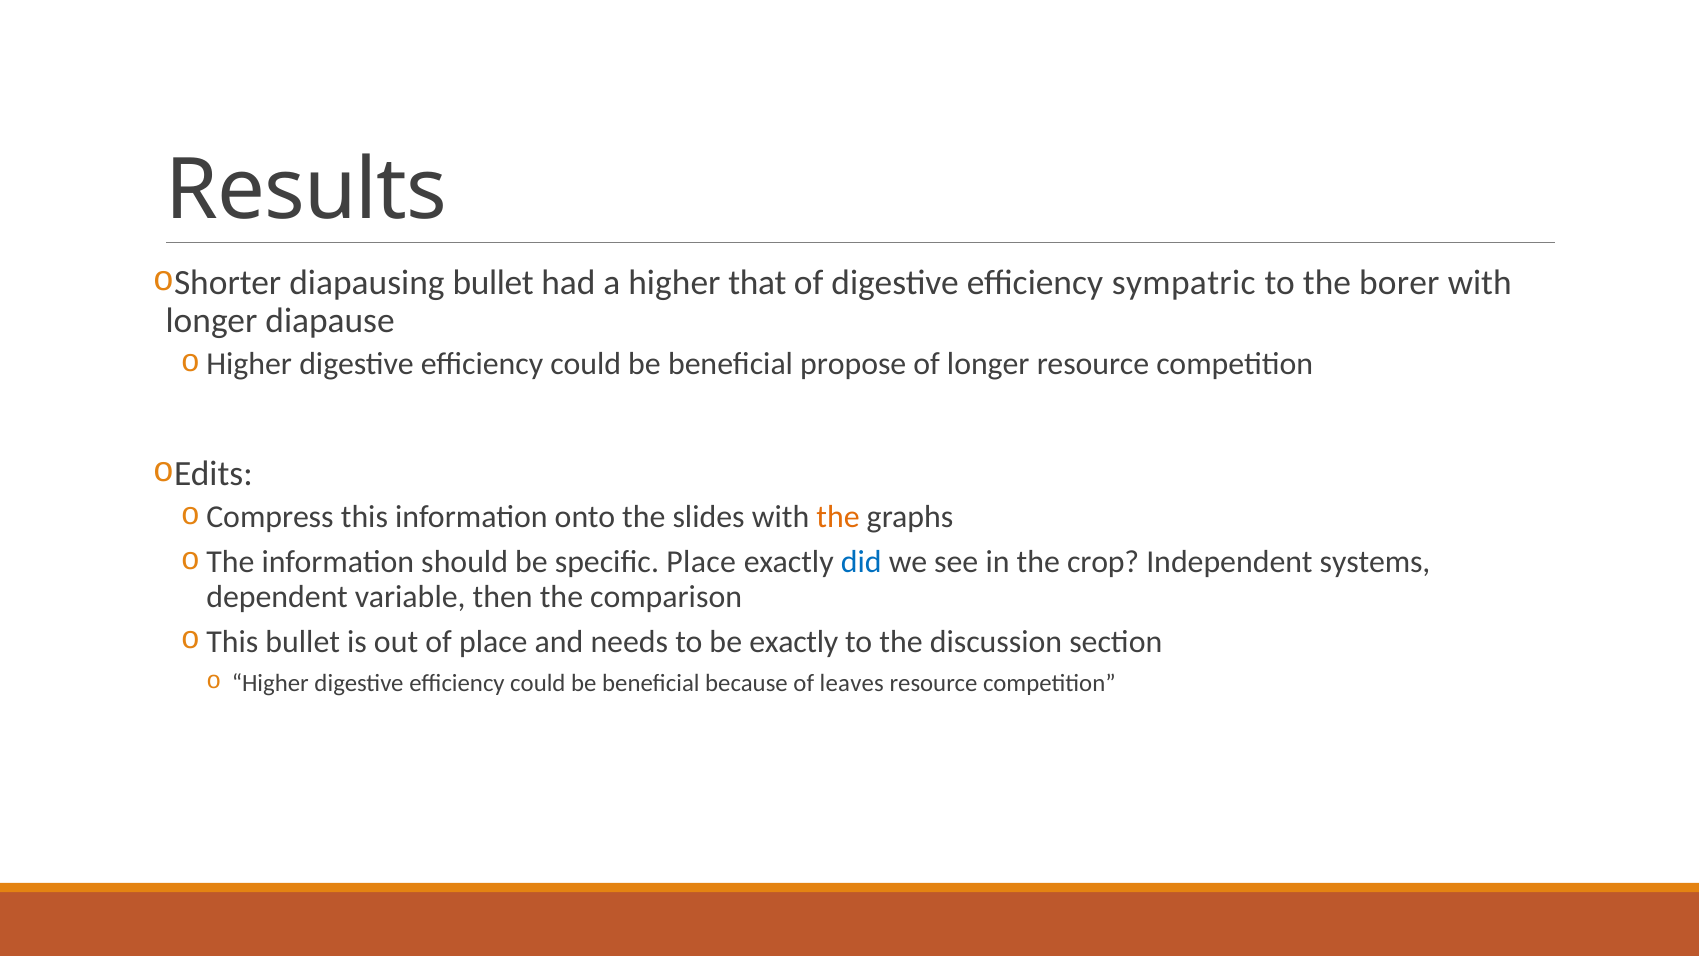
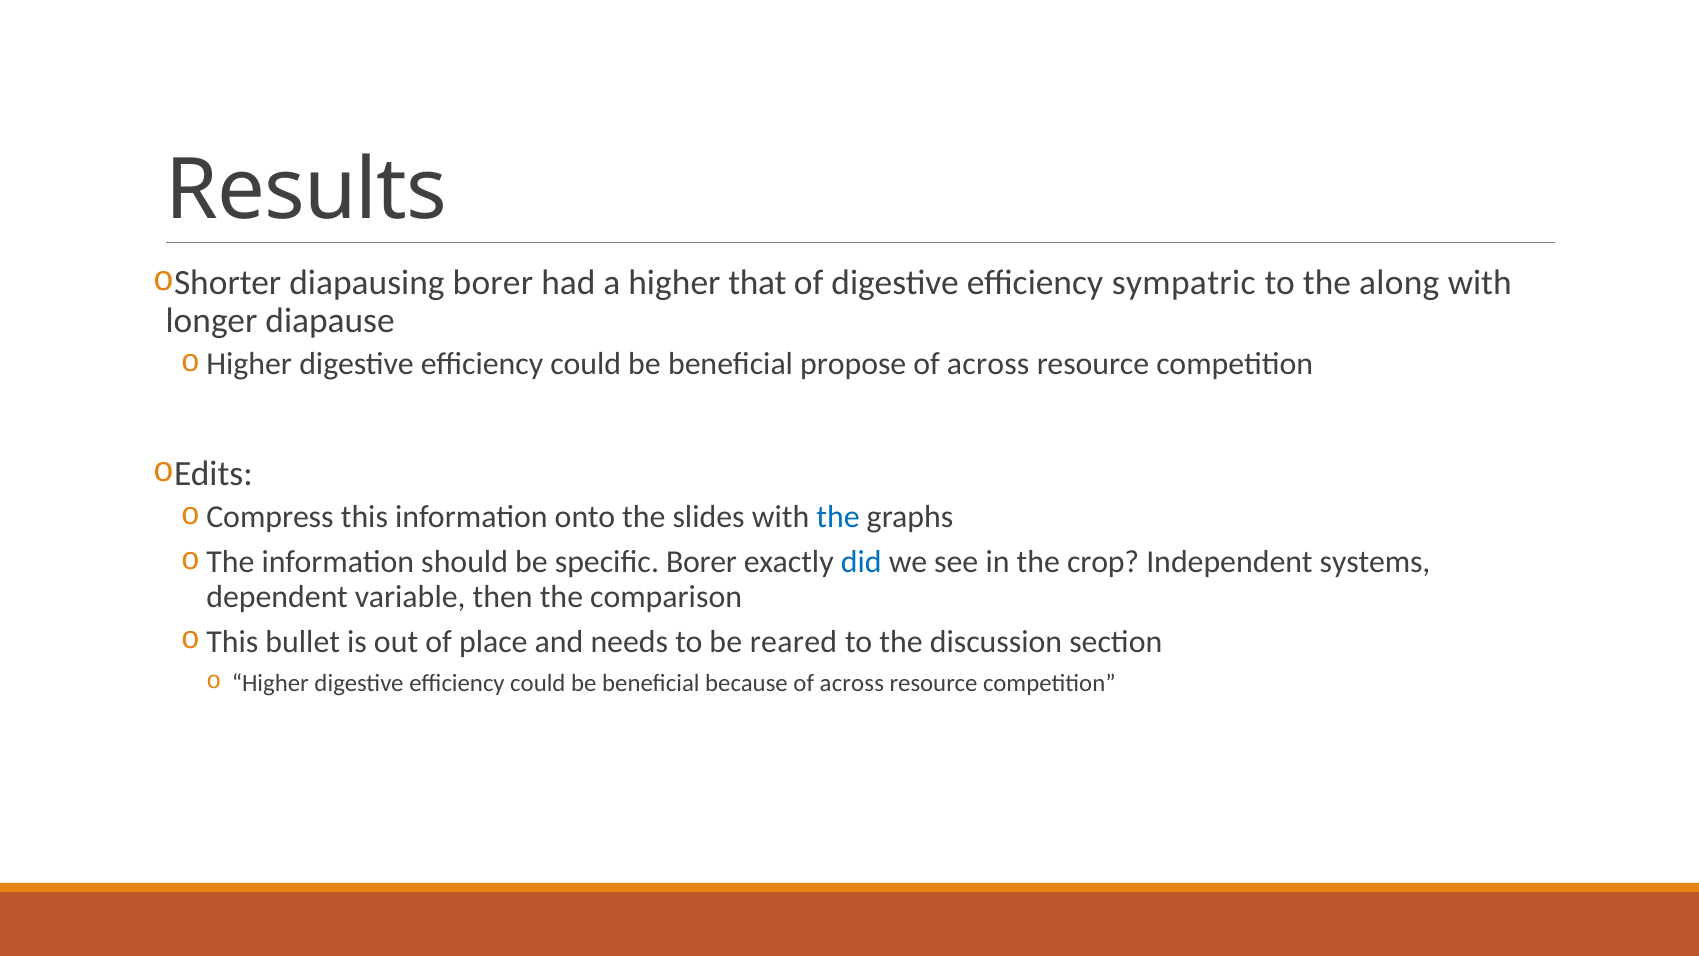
diapausing bullet: bullet -> borer
borer: borer -> along
longer at (988, 364): longer -> across
the at (838, 517) colour: orange -> blue
specific Place: Place -> Borer
be exactly: exactly -> reared
because of leaves: leaves -> across
